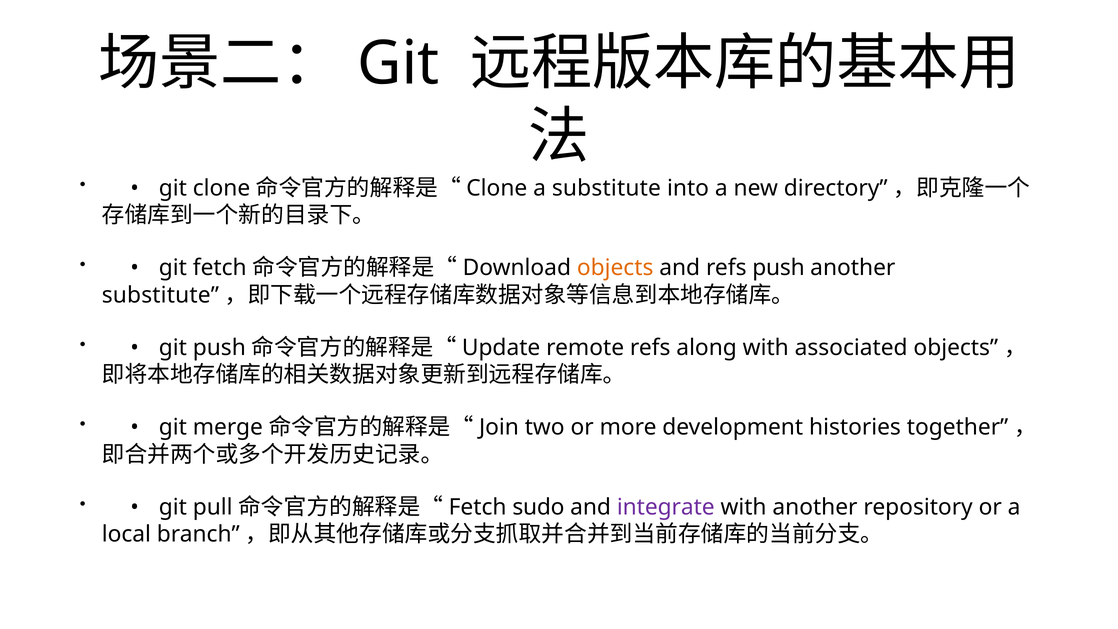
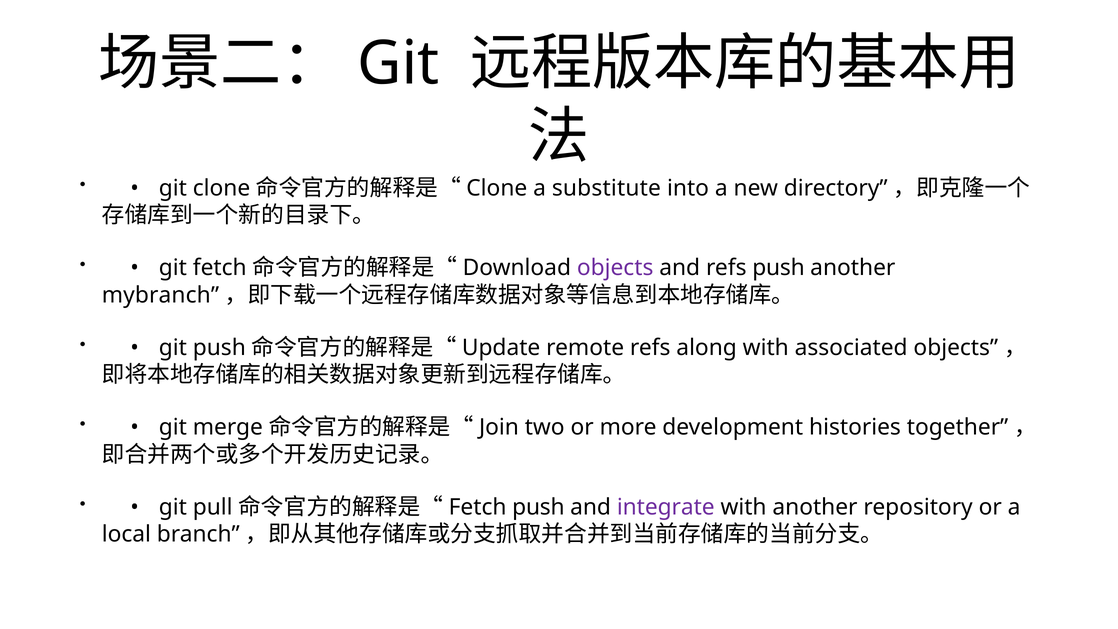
objects at (615, 268) colour: orange -> purple
substitute at (160, 295): substitute -> mybranch
sudo at (538, 507): sudo -> push
